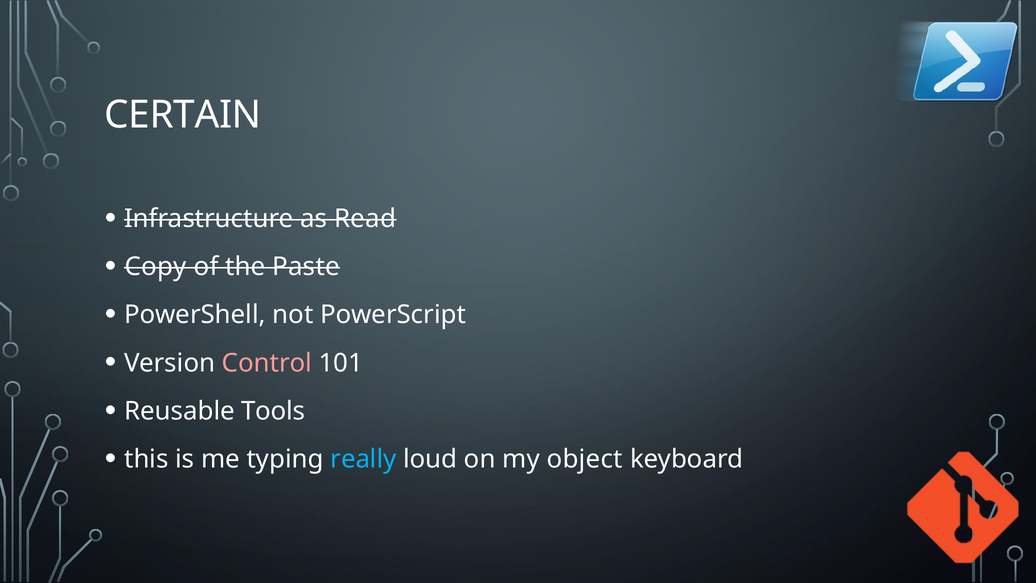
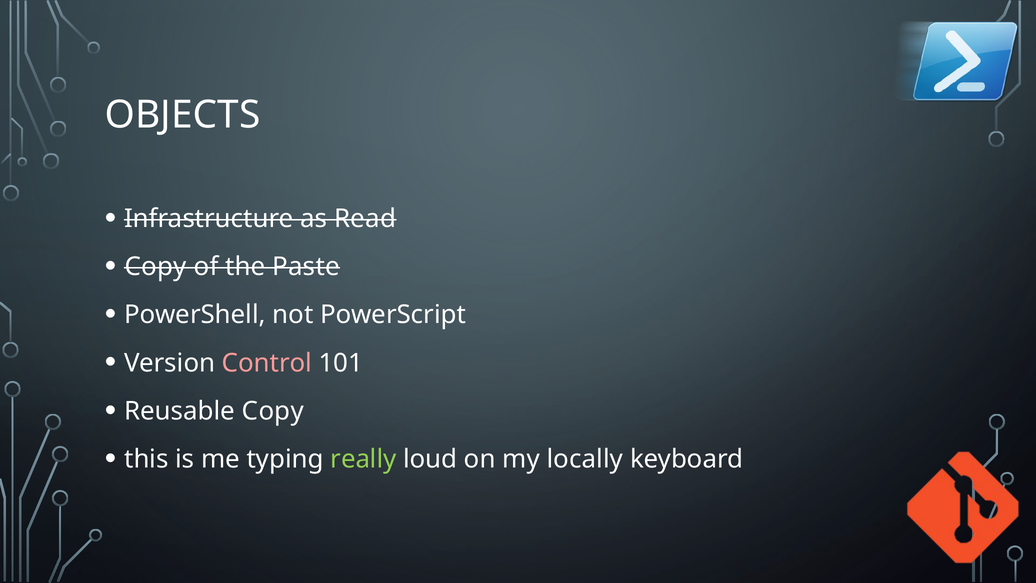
CERTAIN: CERTAIN -> OBJECTS
Reusable Tools: Tools -> Copy
really colour: light blue -> light green
object: object -> locally
